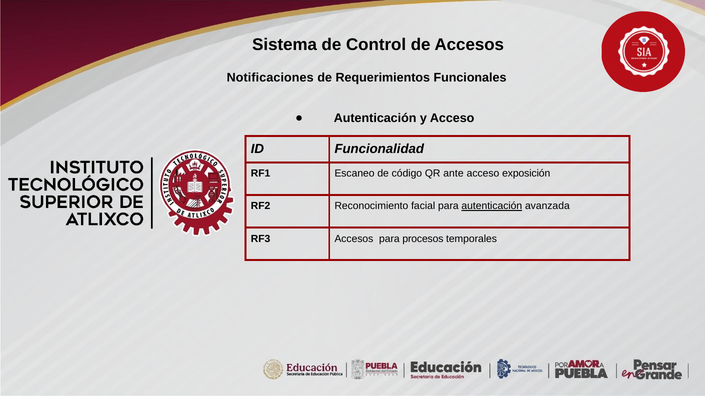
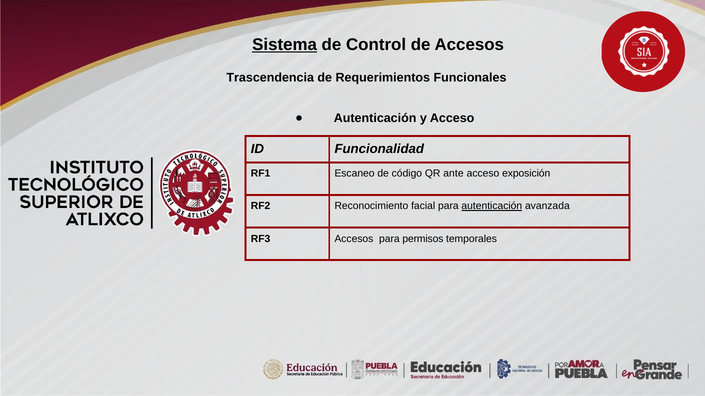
Sistema underline: none -> present
Notificaciones: Notificaciones -> Trascendencia
procesos: procesos -> permisos
